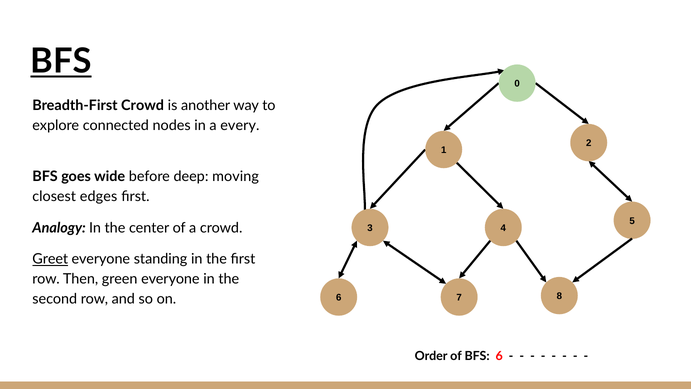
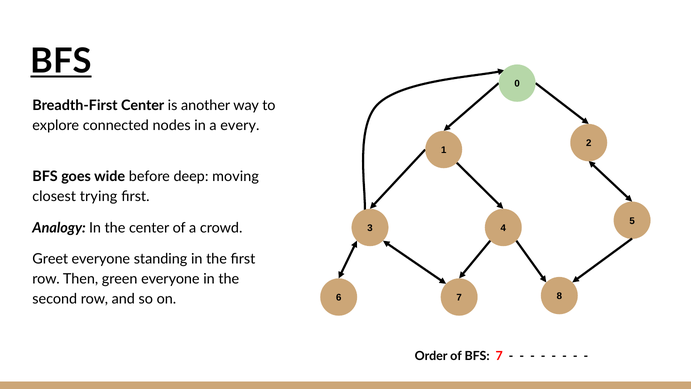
Breadth-First Crowd: Crowd -> Center
edges: edges -> trying
Greet underline: present -> none
BFS 6: 6 -> 7
